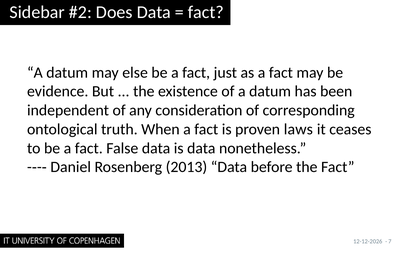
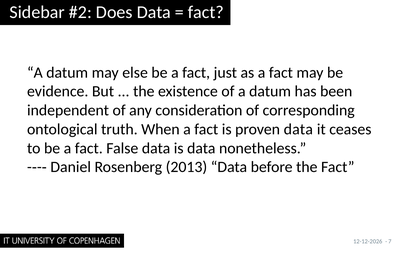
proven laws: laws -> data
